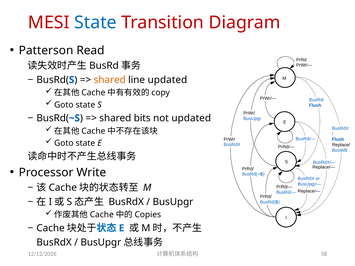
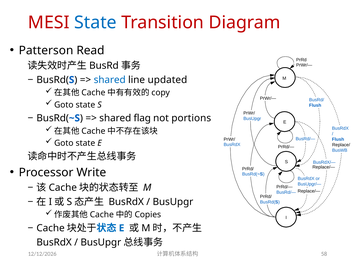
shared at (110, 80) colour: orange -> blue
bits: bits -> flag
not updated: updated -> portions
